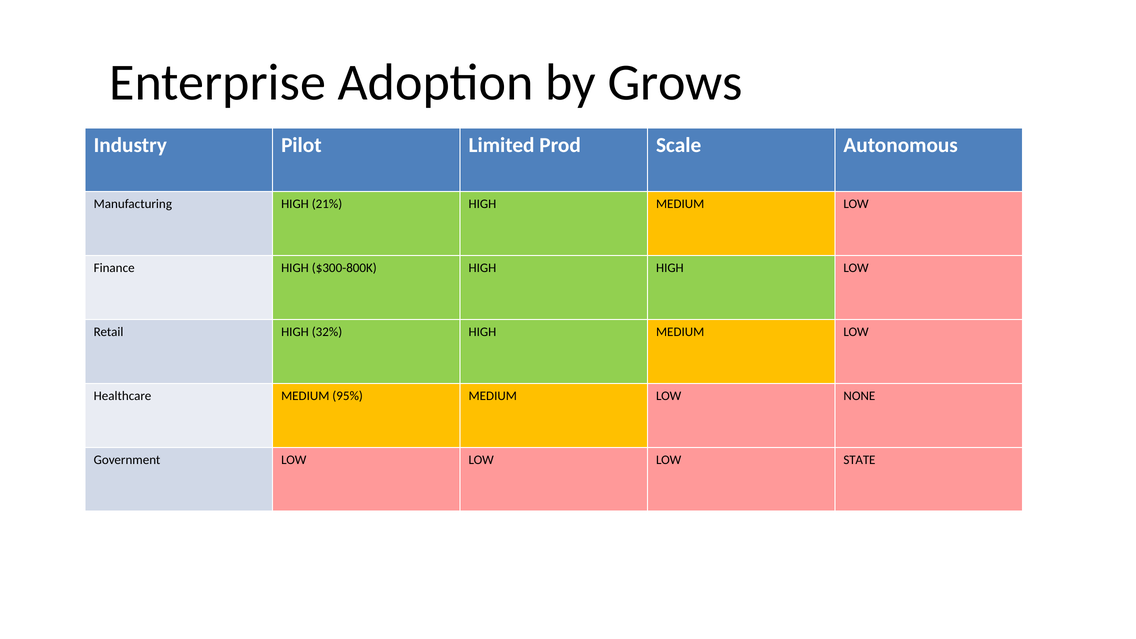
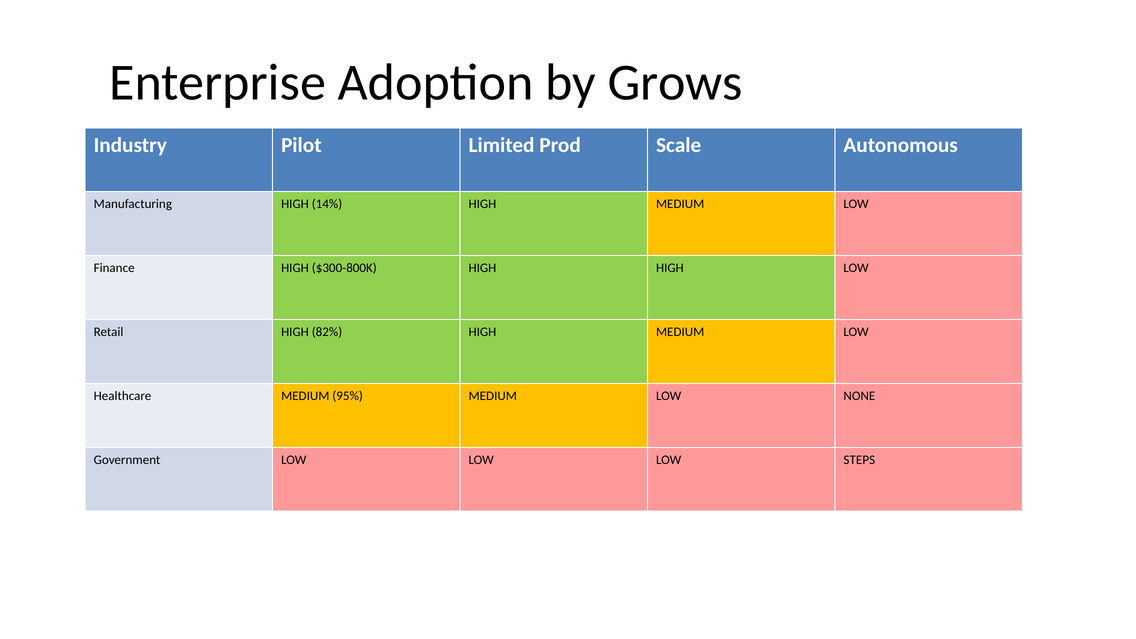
21%: 21% -> 14%
32%: 32% -> 82%
STATE: STATE -> STEPS
